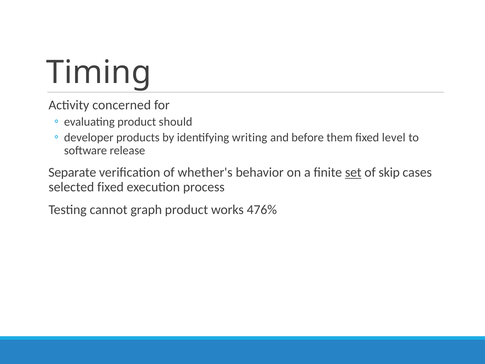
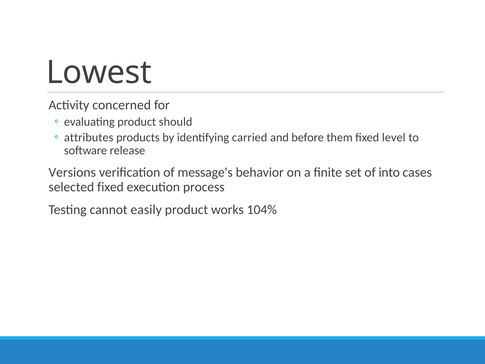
Timing: Timing -> Lowest
developer: developer -> attributes
writing: writing -> carried
Separate: Separate -> Versions
whether's: whether's -> message's
set underline: present -> none
skip: skip -> into
graph: graph -> easily
476%: 476% -> 104%
